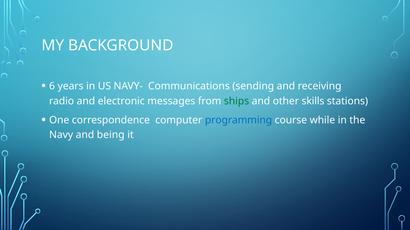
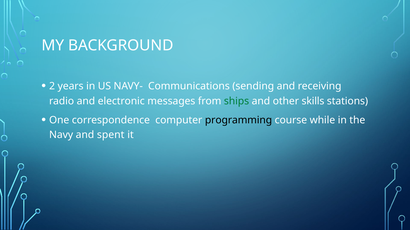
6: 6 -> 2
programming colour: blue -> black
being: being -> spent
